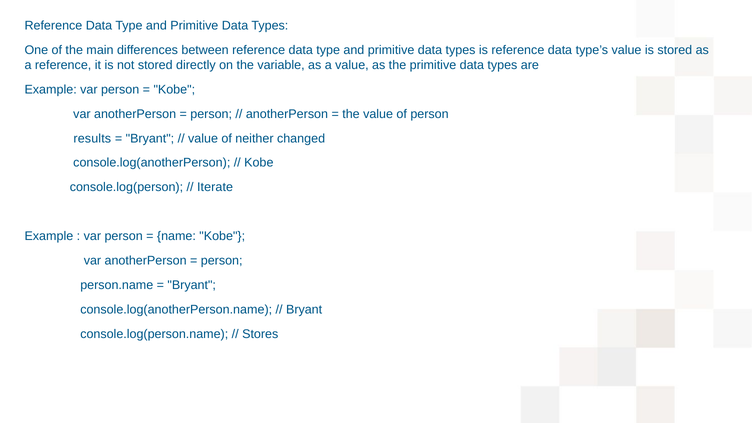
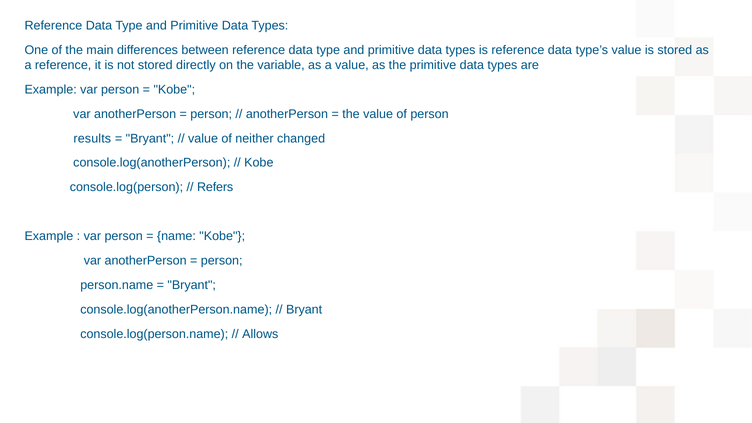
Iterate: Iterate -> Refers
Stores: Stores -> Allows
